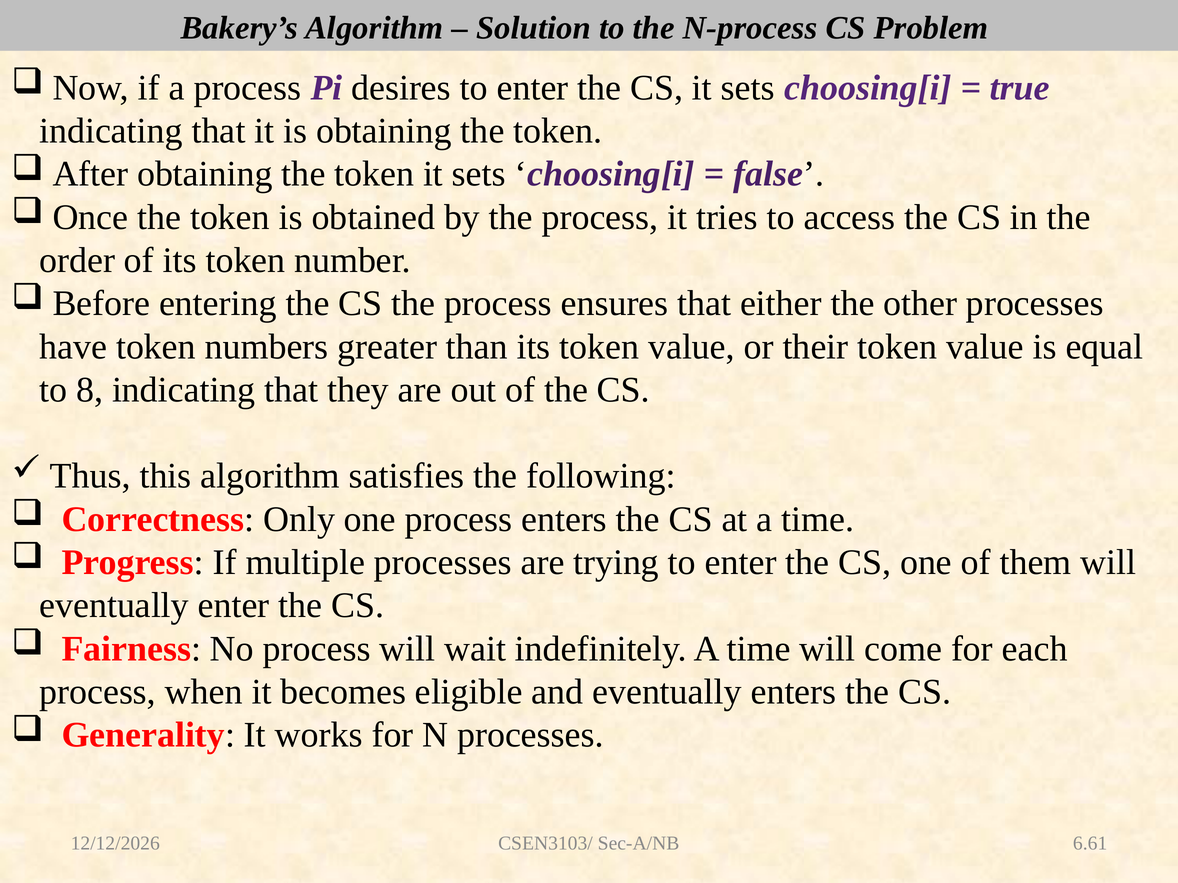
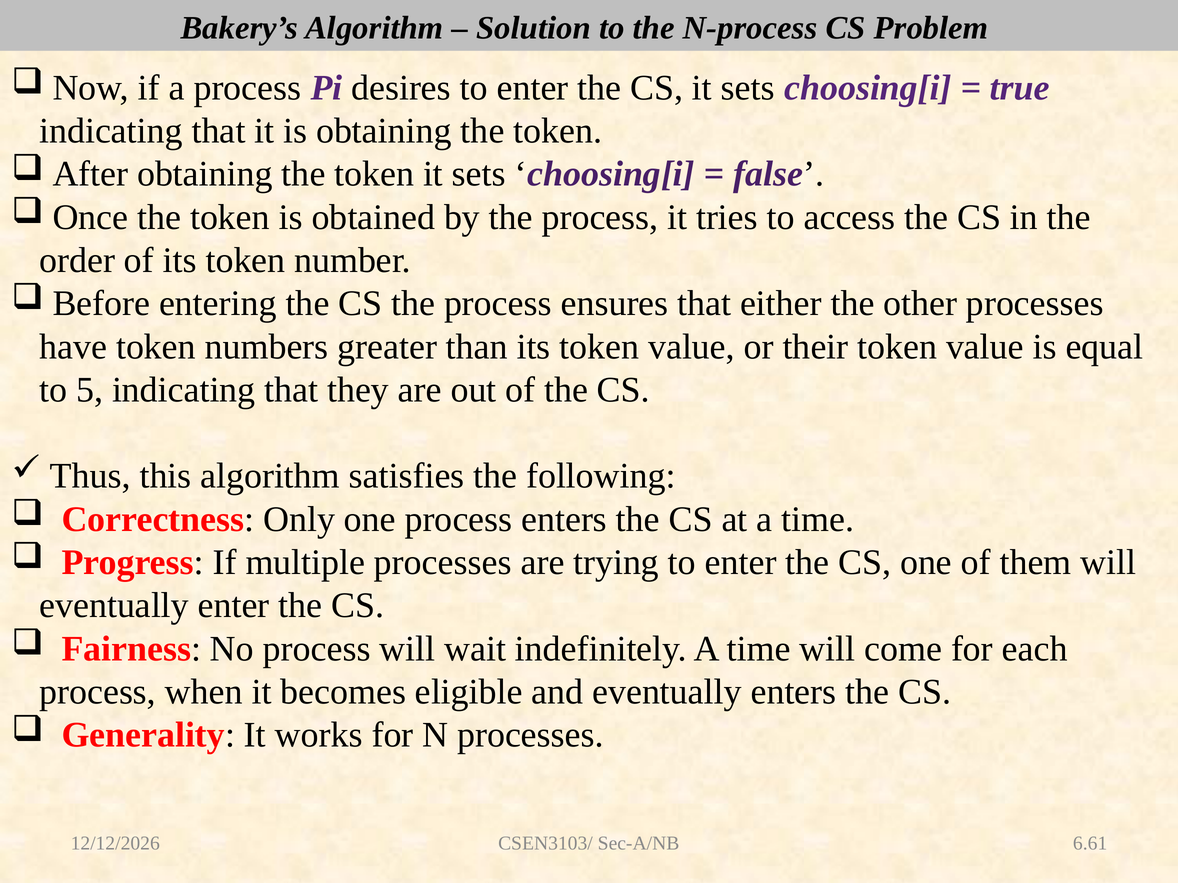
8: 8 -> 5
